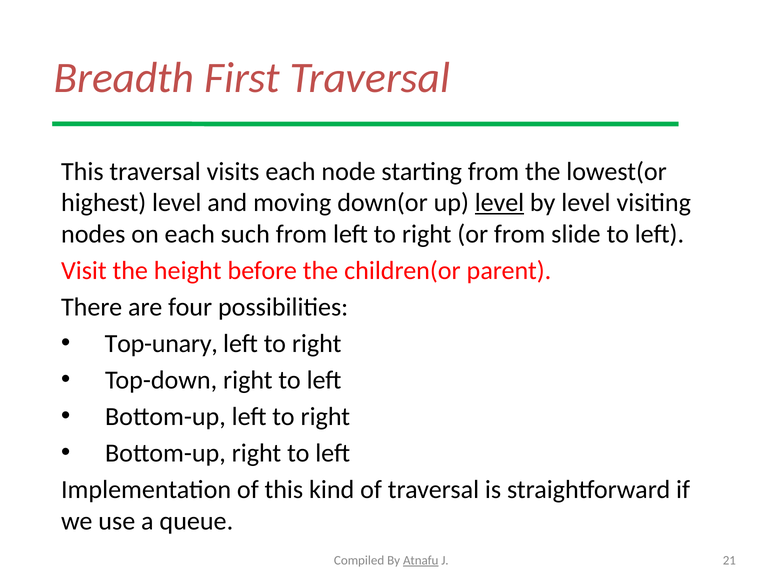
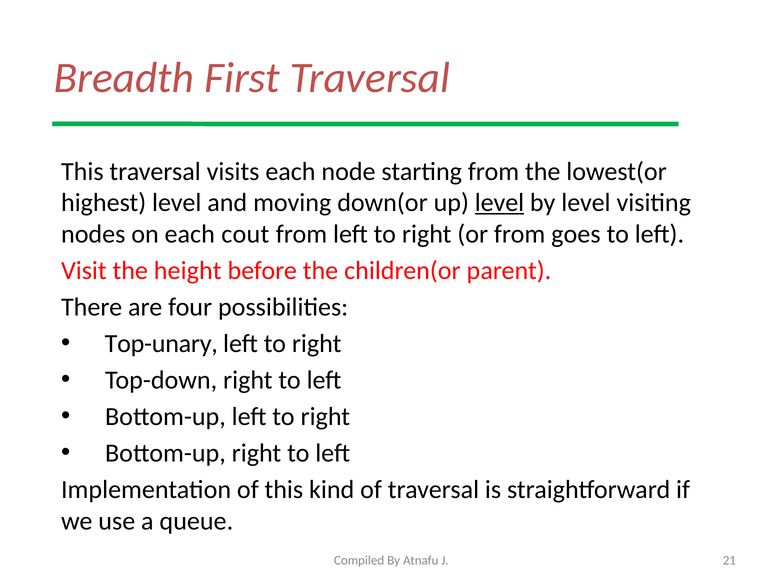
such: such -> cout
slide: slide -> goes
Atnafu underline: present -> none
